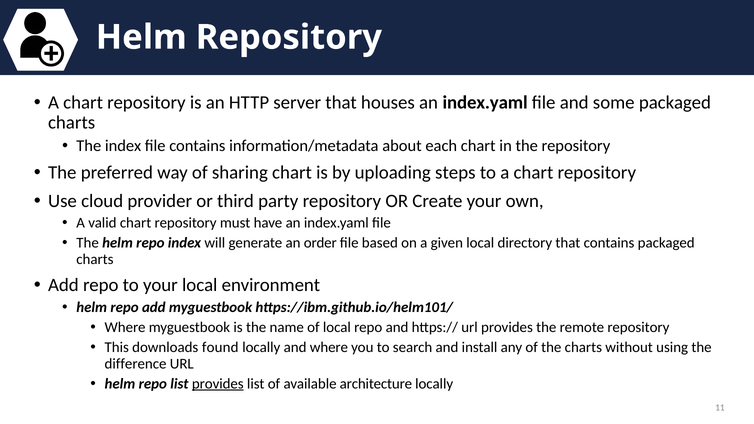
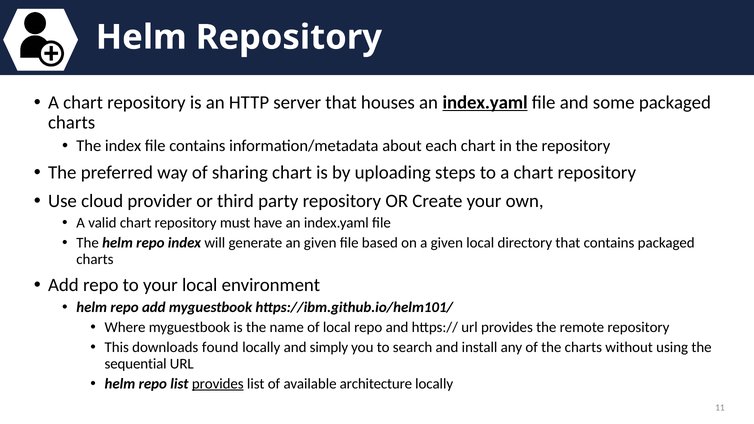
index.yaml at (485, 102) underline: none -> present
an order: order -> given
and where: where -> simply
difference: difference -> sequential
